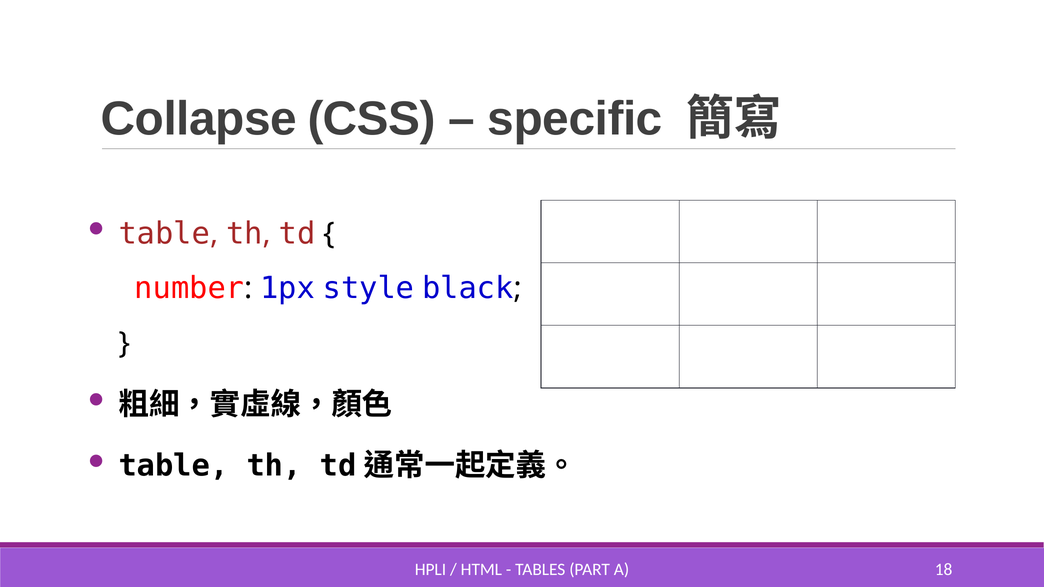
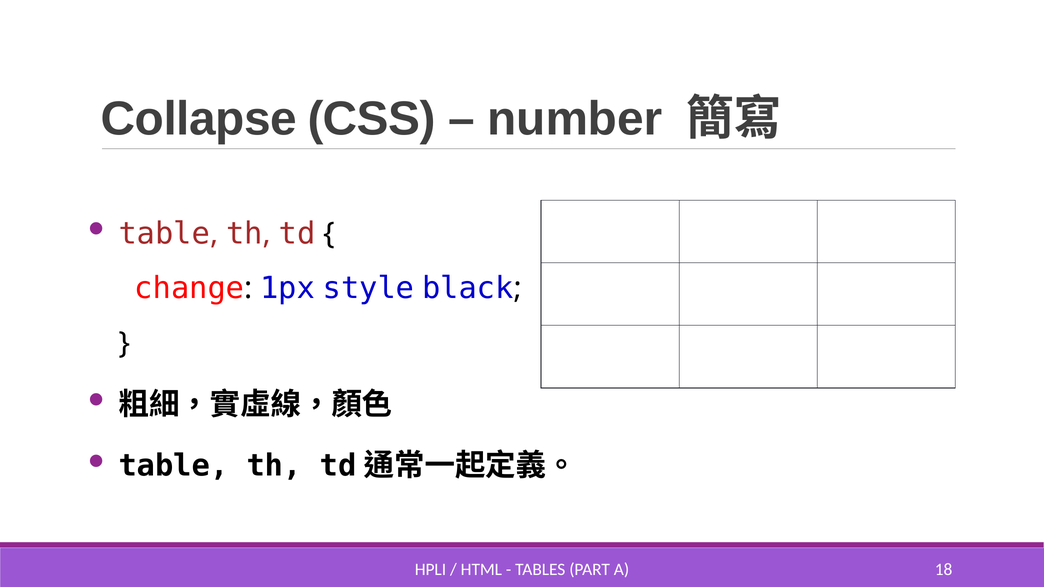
specific: specific -> number
number: number -> change
